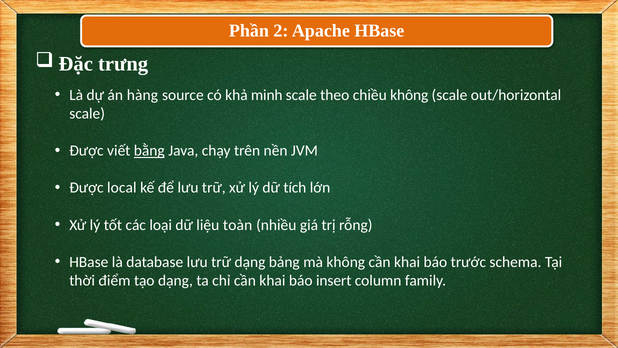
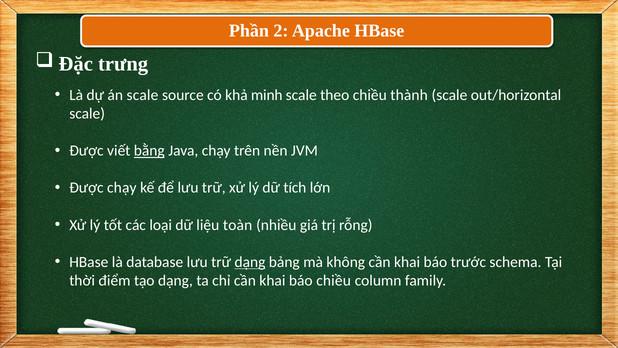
án hàng: hàng -> scale
chiều không: không -> thành
Được local: local -> chạy
dạng at (250, 262) underline: none -> present
báo insert: insert -> chiều
